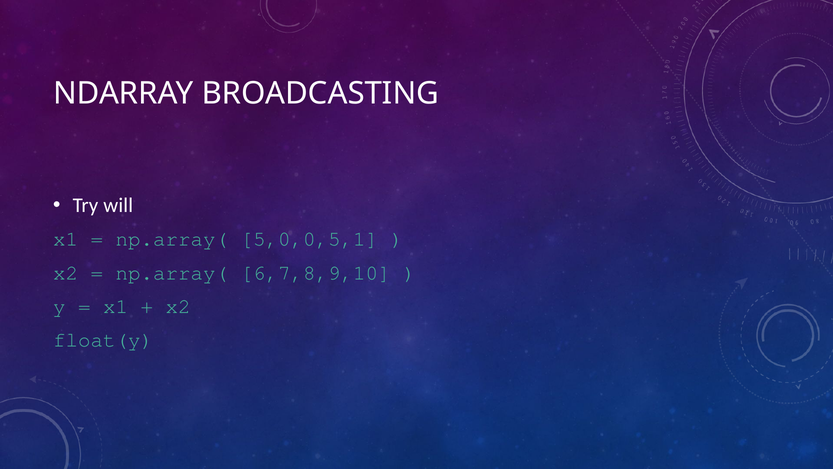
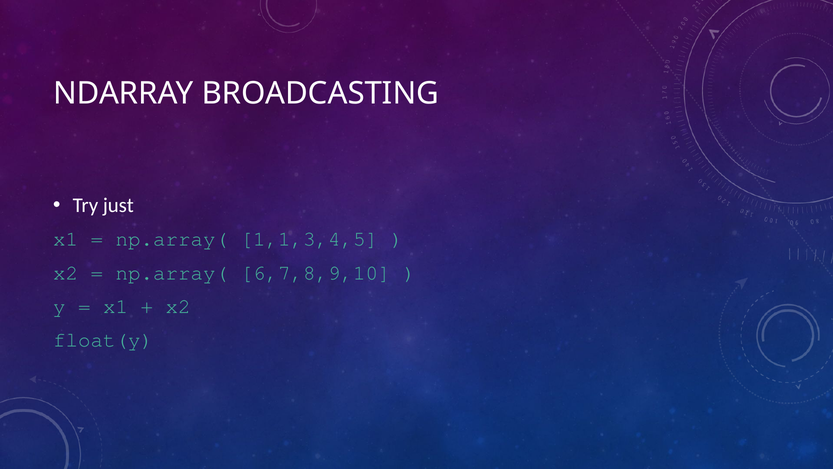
will: will -> just
5,0,0,5,1: 5,0,0,5,1 -> 1,1,3,4,5
